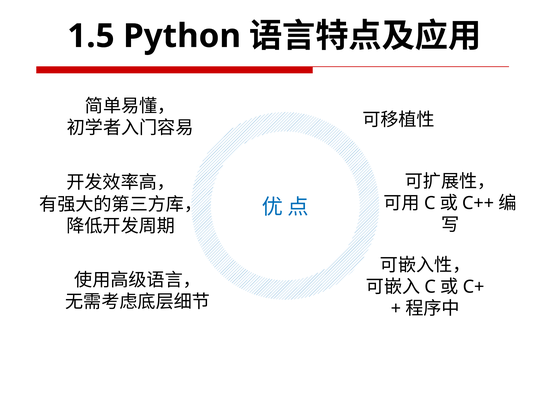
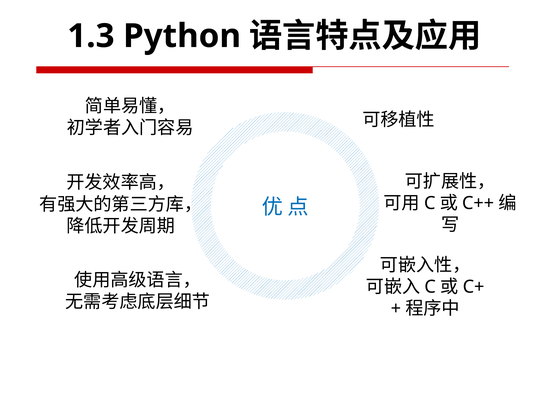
1.5: 1.5 -> 1.3
